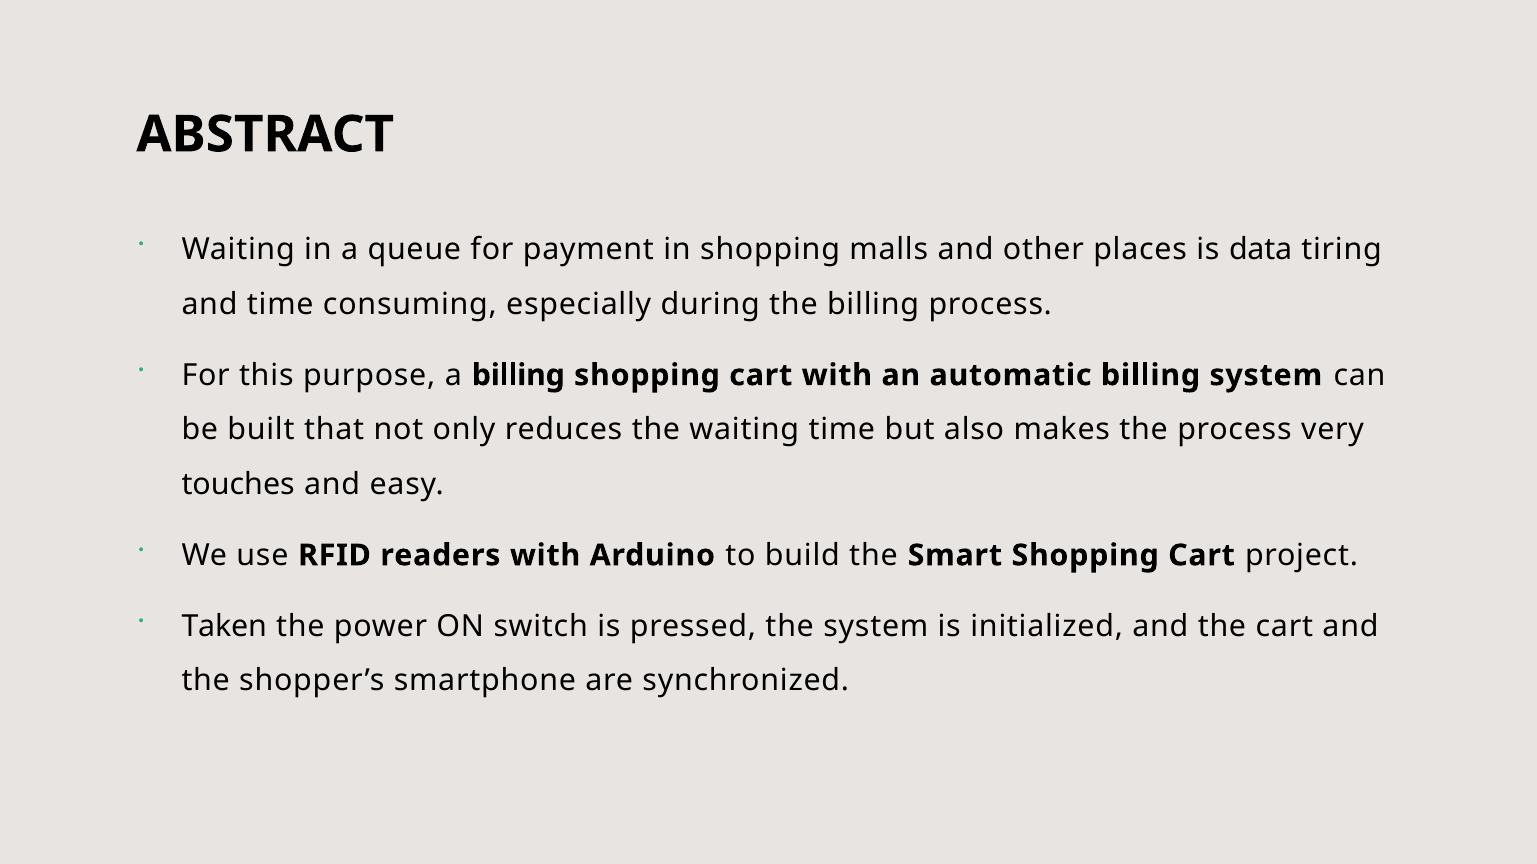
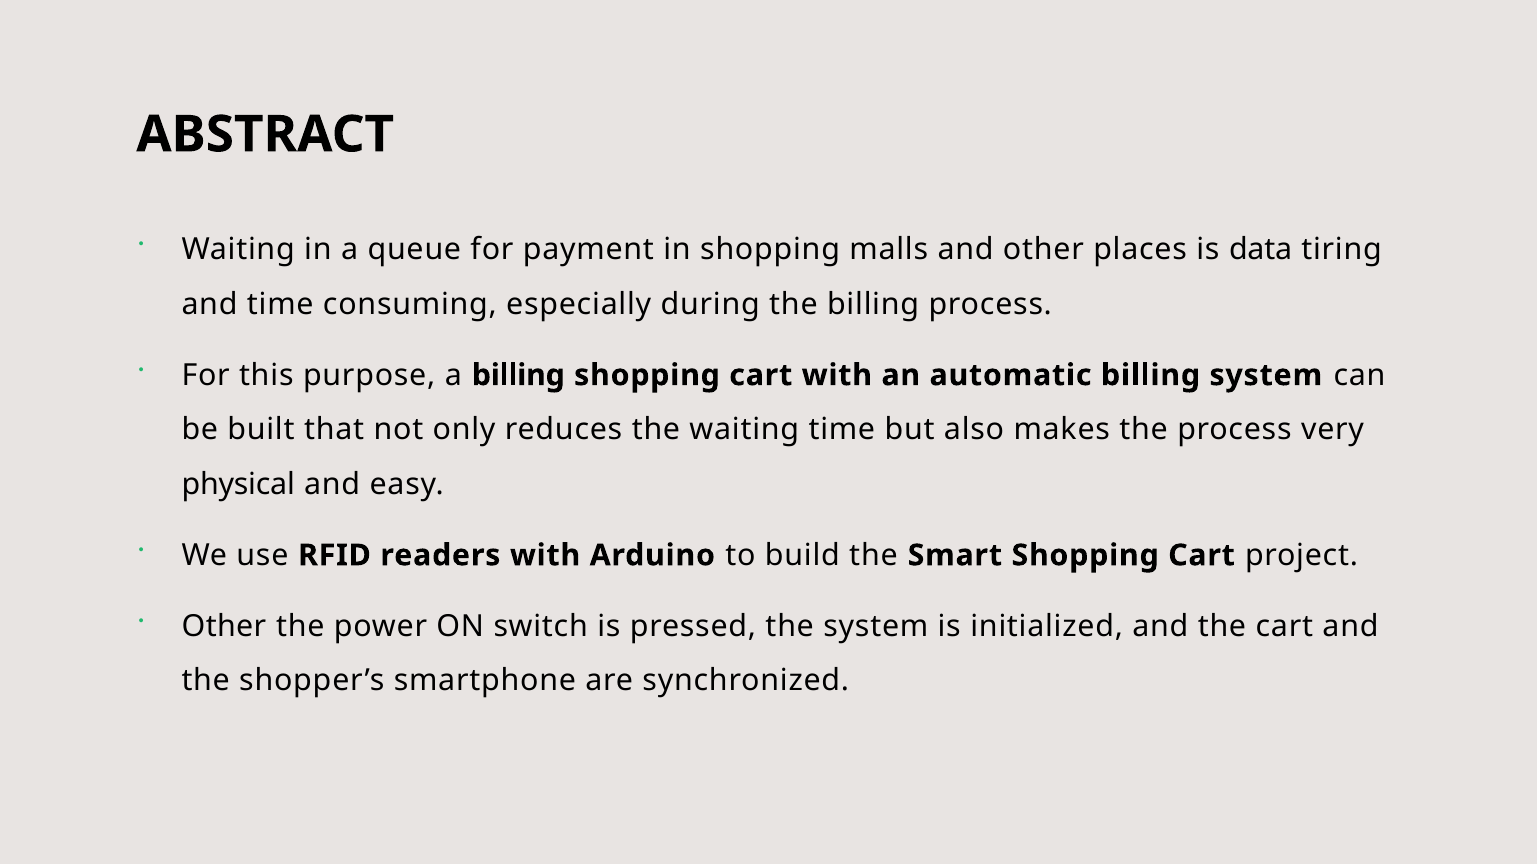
touches: touches -> physical
Taken at (224, 626): Taken -> Other
